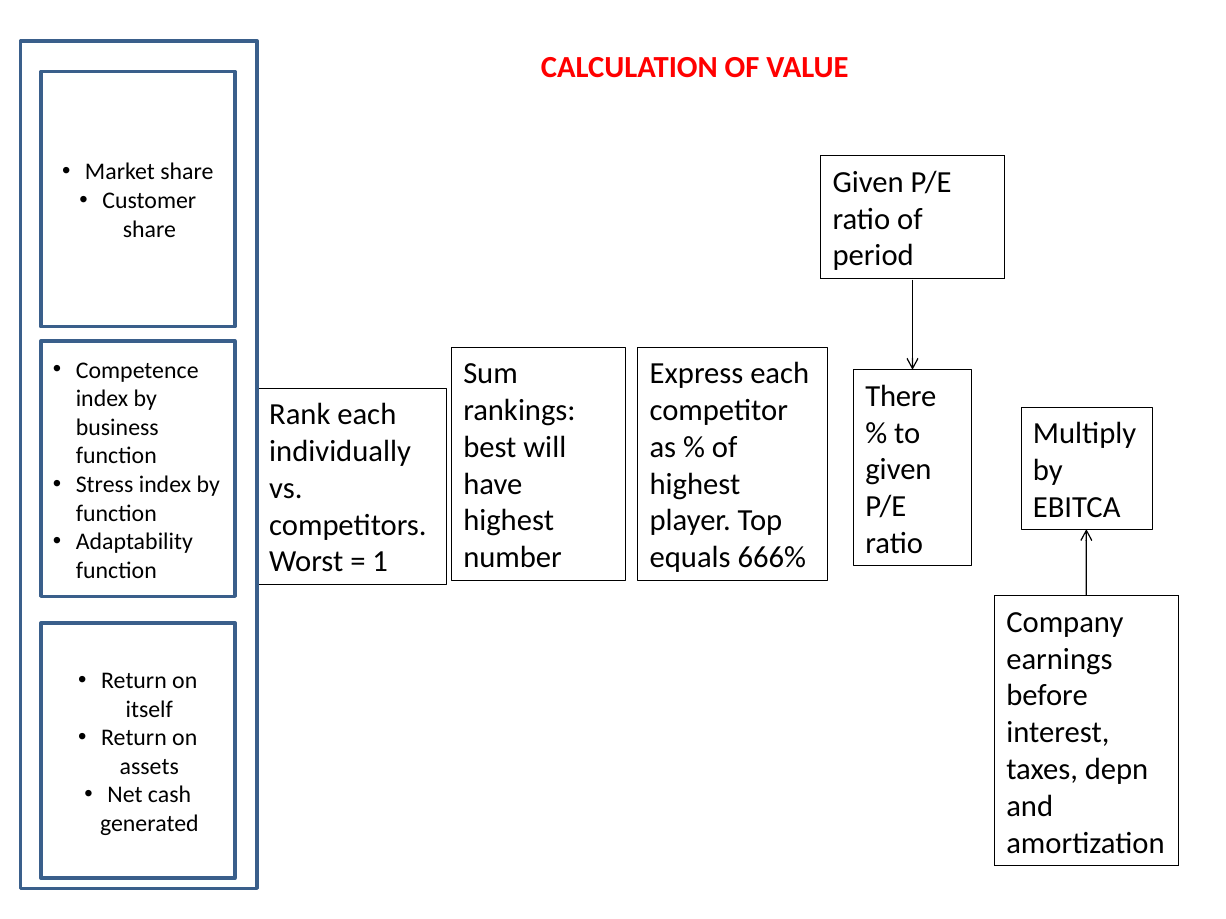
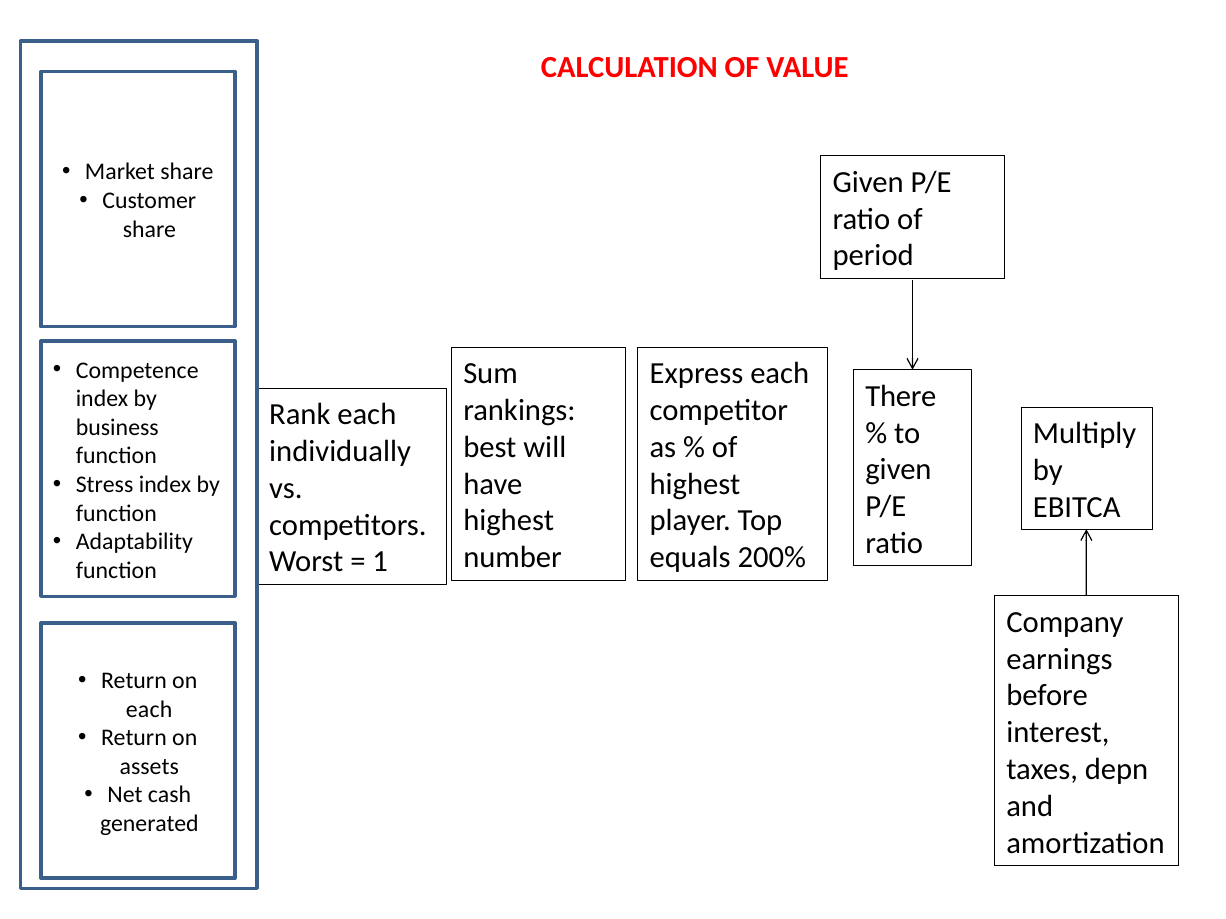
666%: 666% -> 200%
itself at (149, 710): itself -> each
